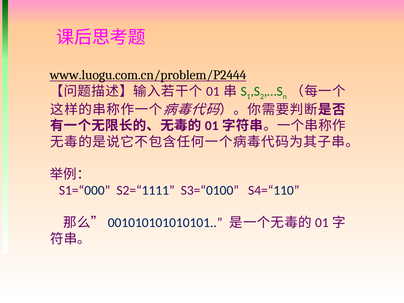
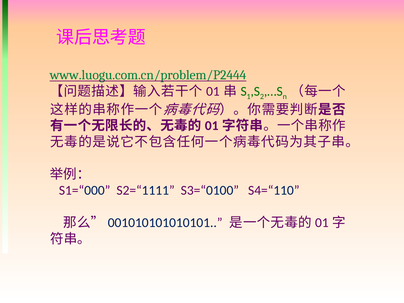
www.luogu.com.cn/problem/P2444 colour: black -> green
